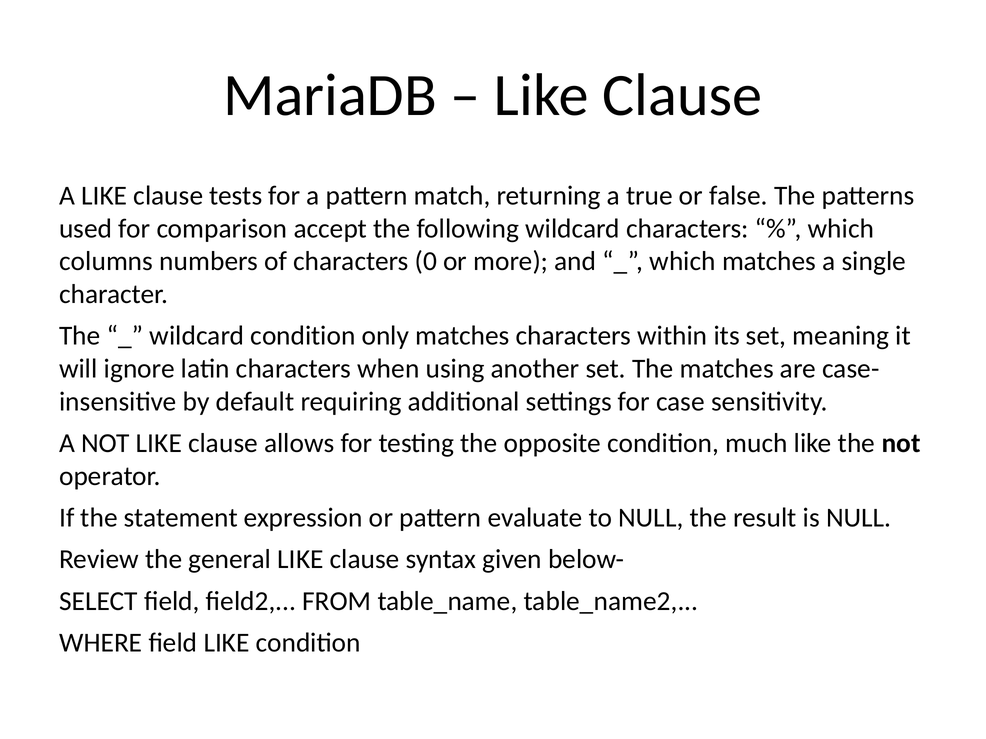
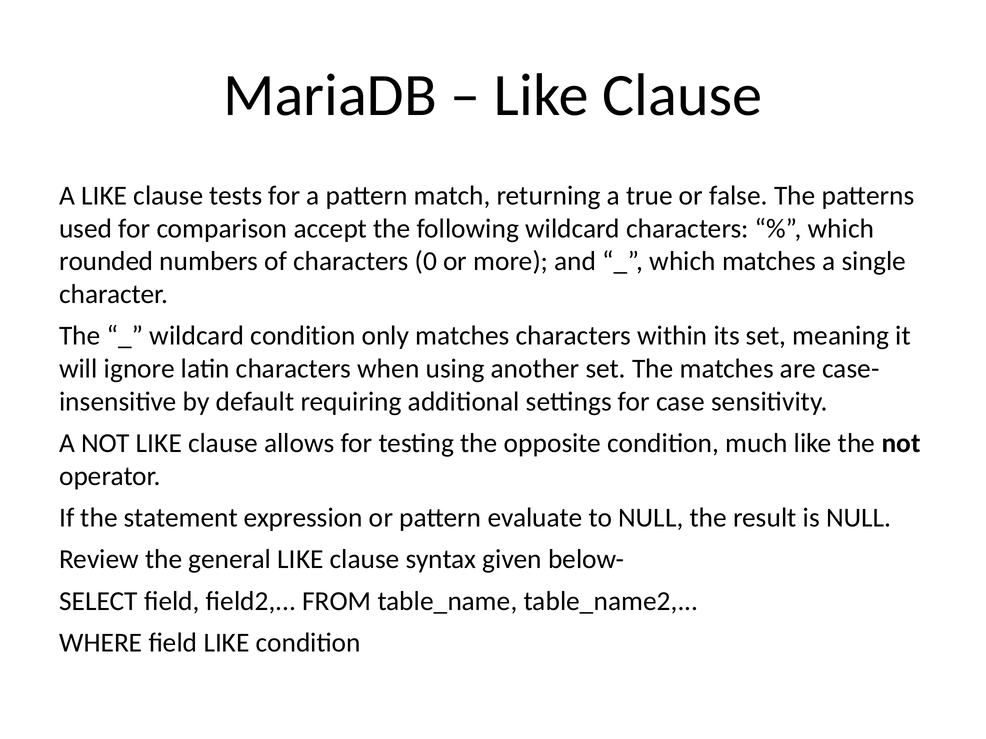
columns: columns -> rounded
